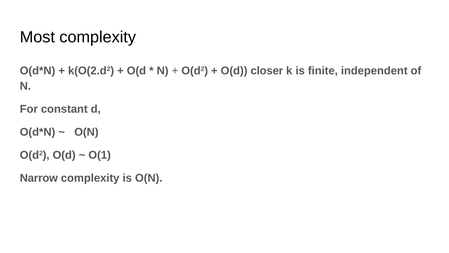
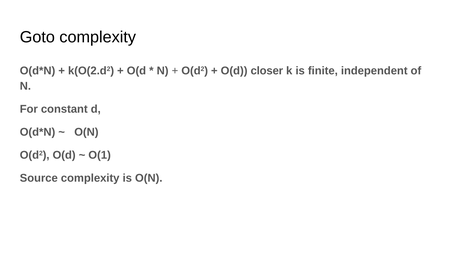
Most: Most -> Goto
Narrow: Narrow -> Source
